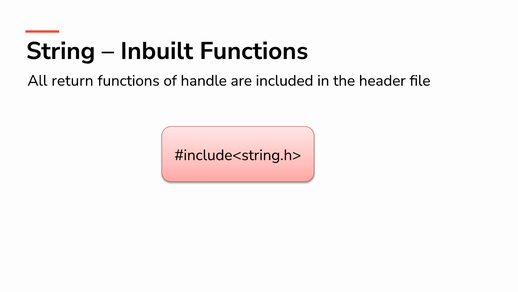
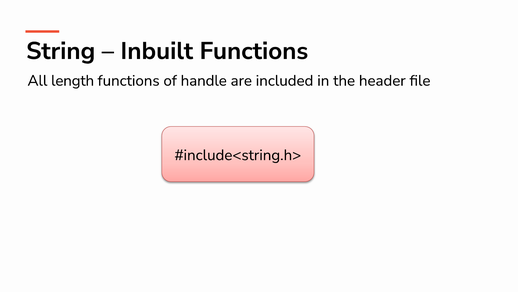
return: return -> length
